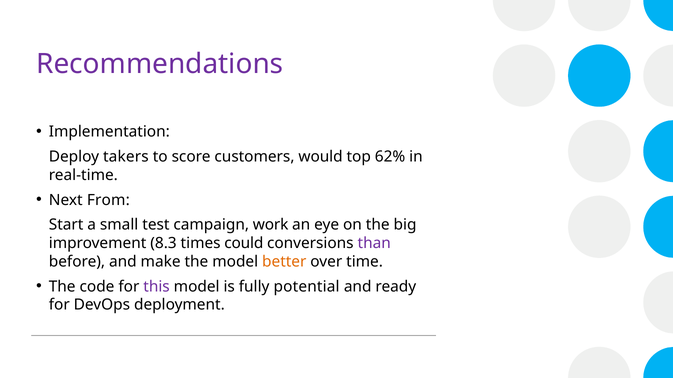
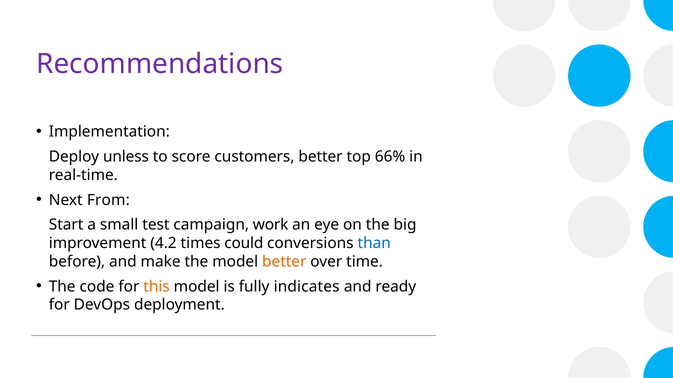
takers: takers -> unless
customers would: would -> better
62%: 62% -> 66%
8.3: 8.3 -> 4.2
than colour: purple -> blue
this colour: purple -> orange
potential: potential -> indicates
